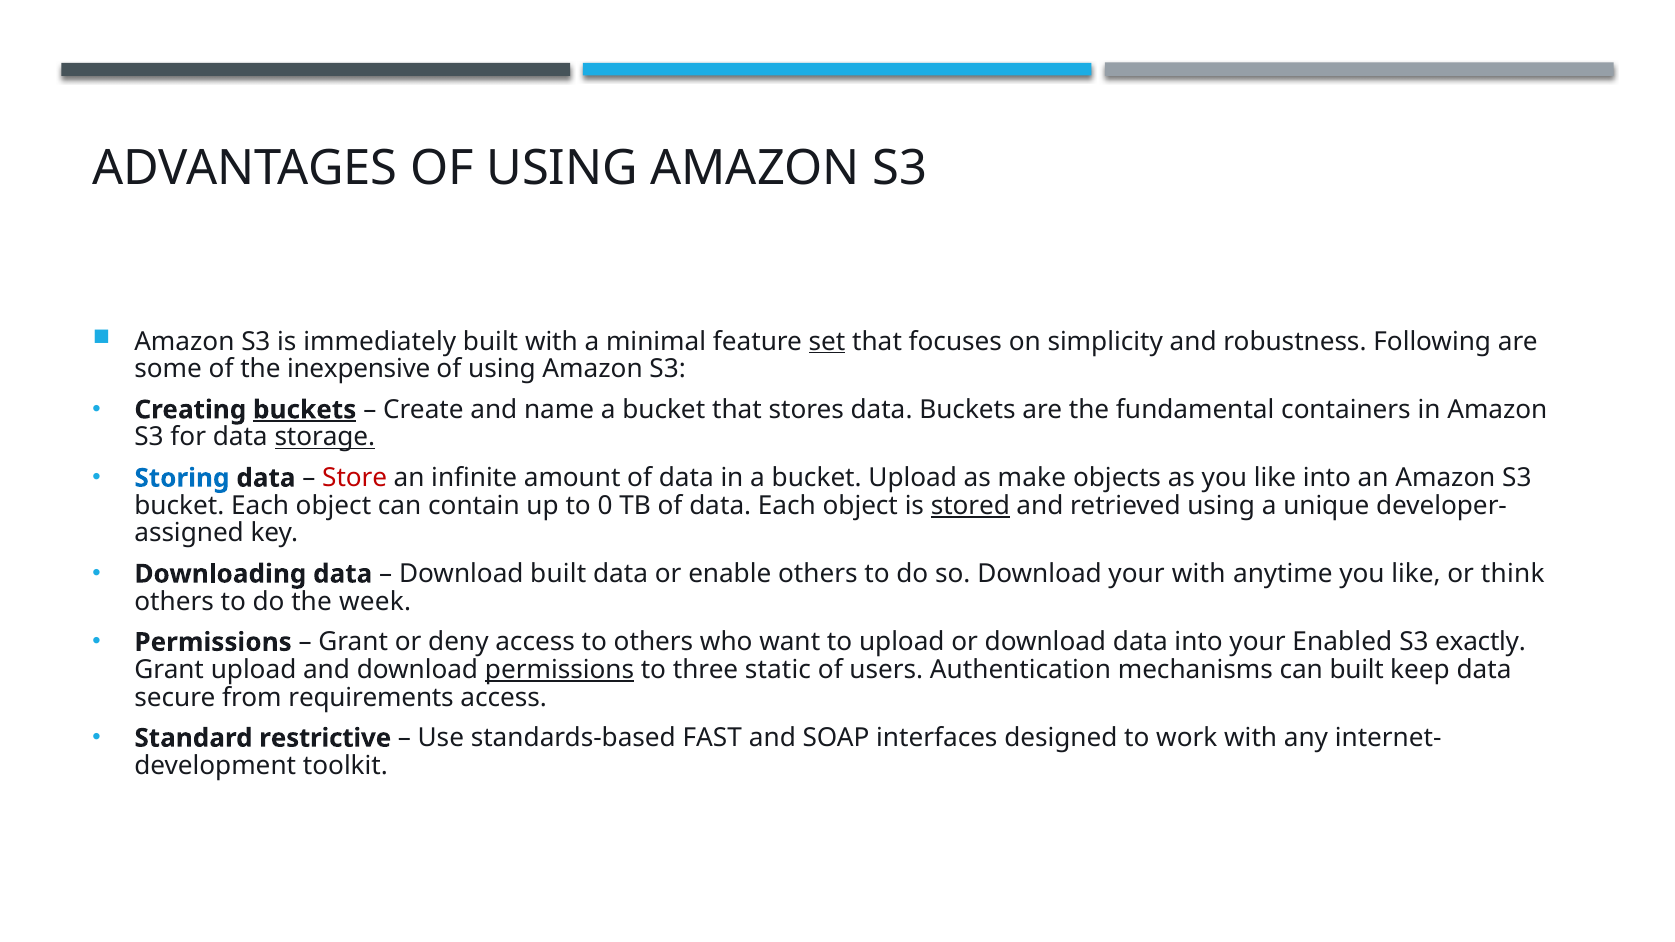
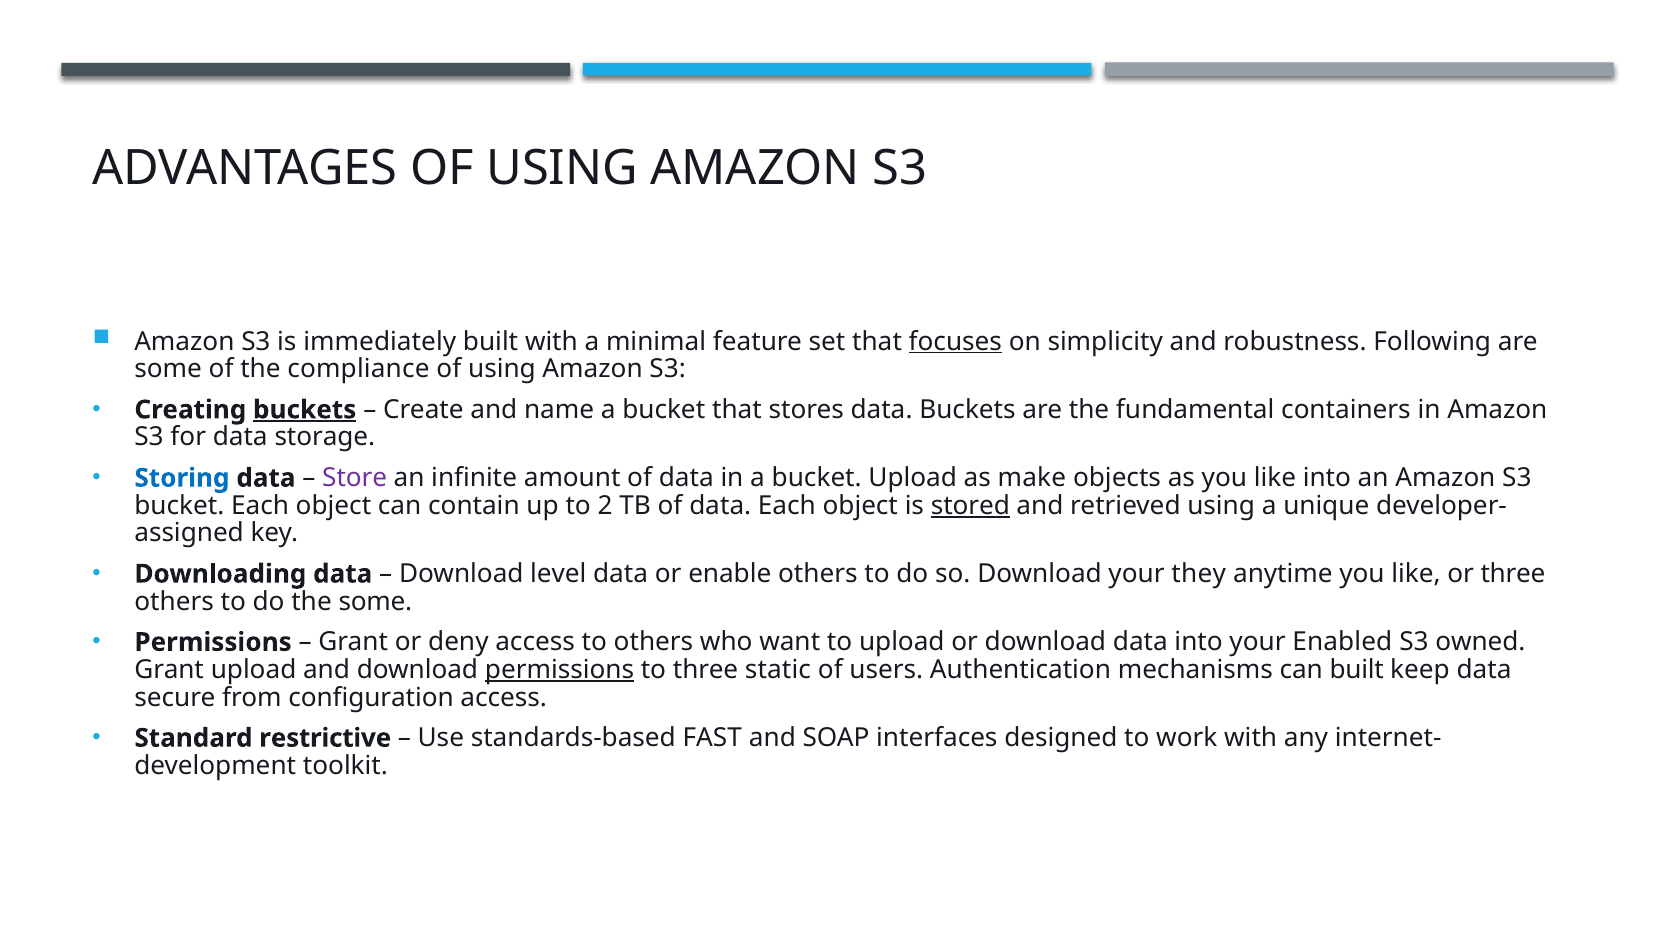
set underline: present -> none
focuses underline: none -> present
inexpensive: inexpensive -> compliance
storage underline: present -> none
Store colour: red -> purple
0: 0 -> 2
Download built: built -> level
your with: with -> they
or think: think -> three
the week: week -> some
exactly: exactly -> owned
requirements: requirements -> configuration
